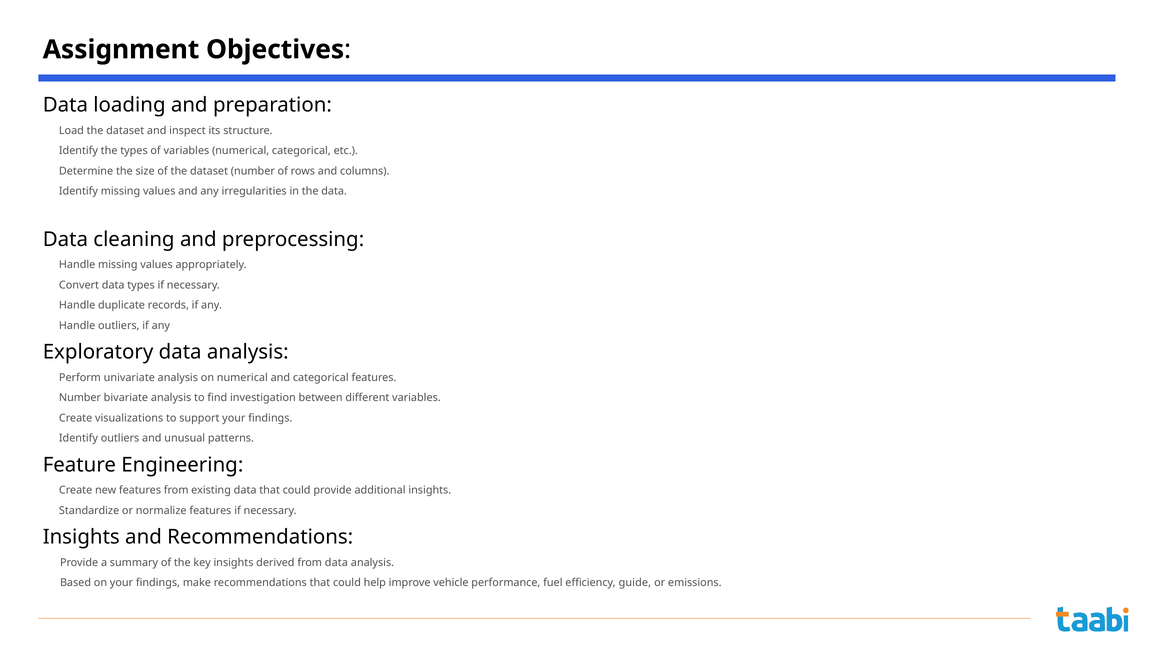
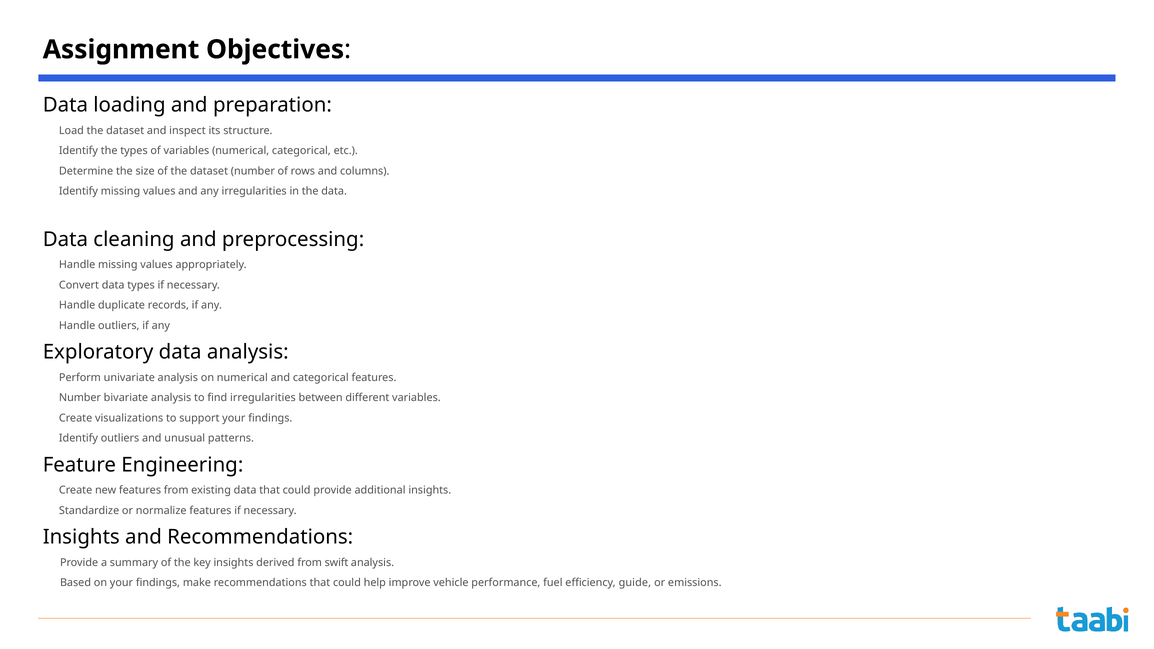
find investigation: investigation -> irregularities
from data: data -> swift
